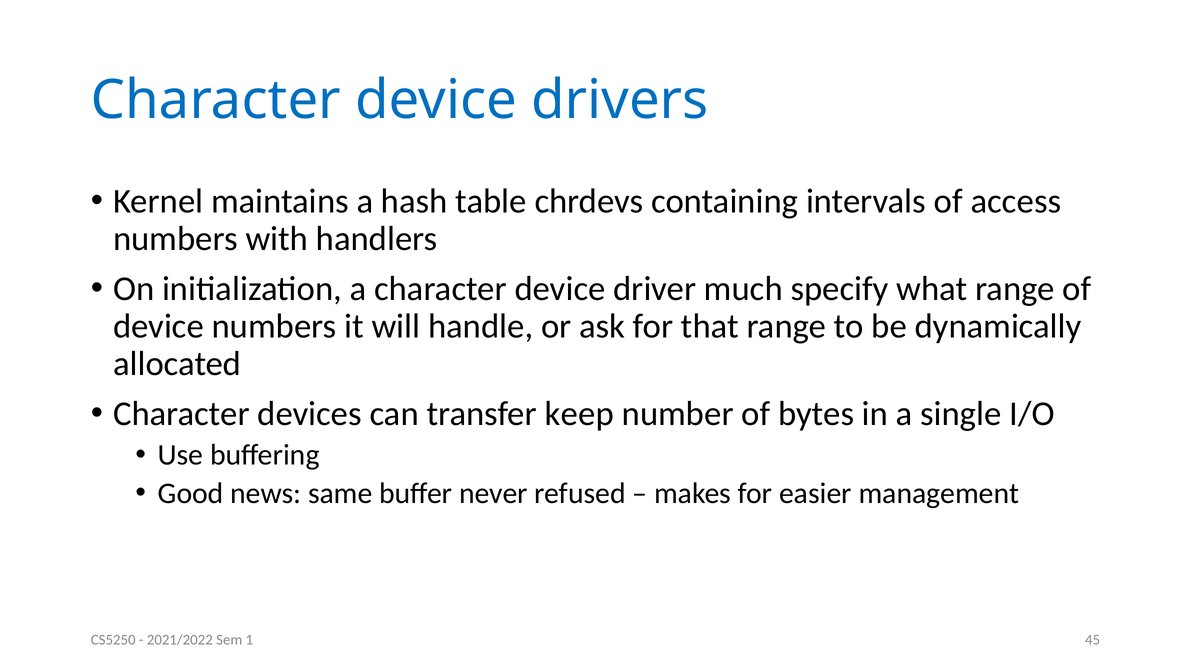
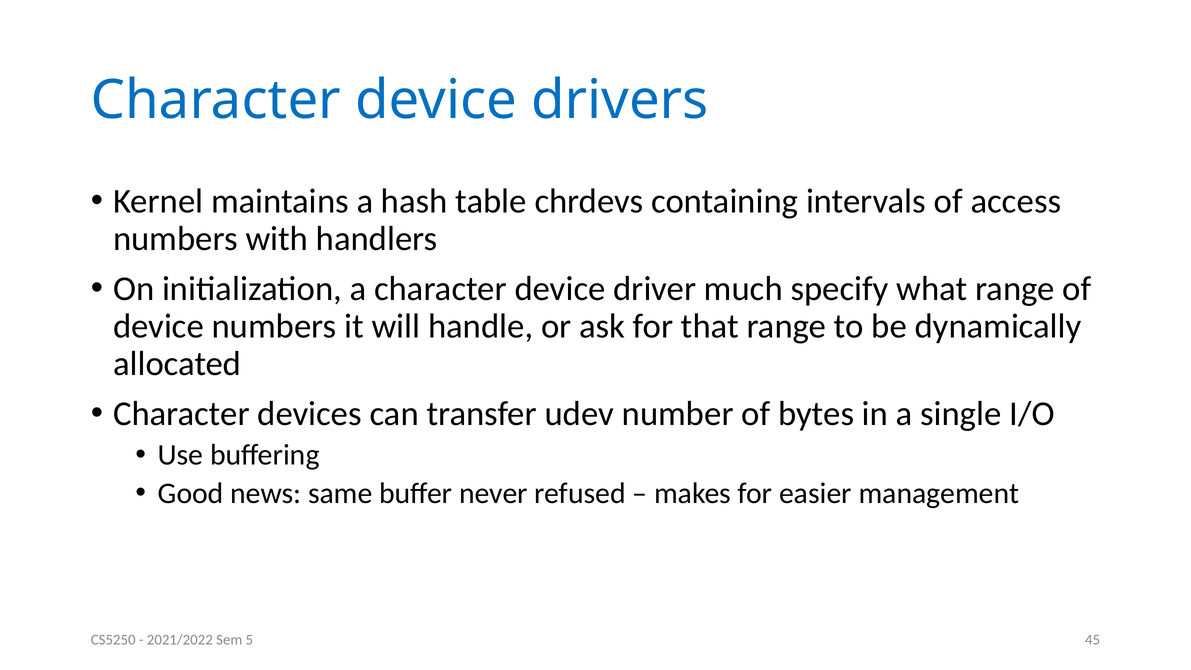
keep: keep -> udev
1: 1 -> 5
